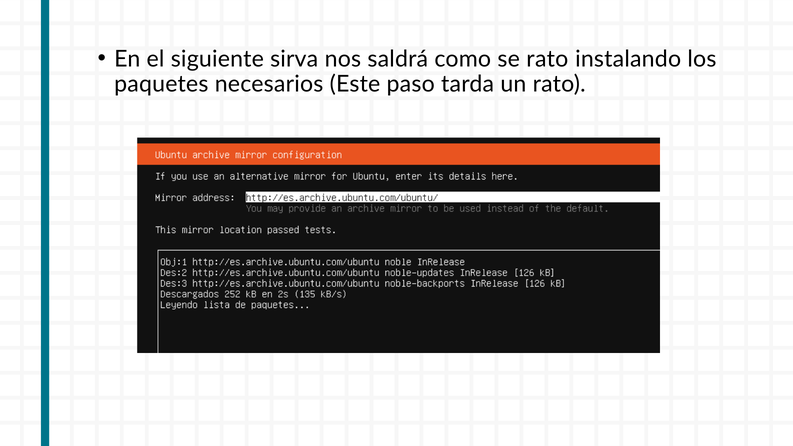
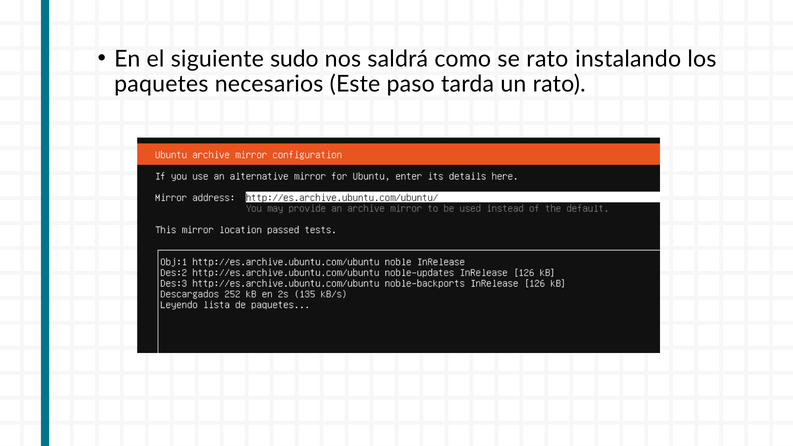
sirva: sirva -> sudo
